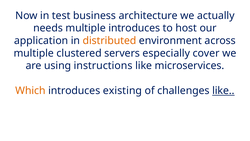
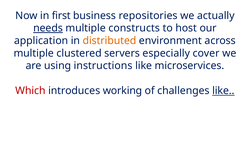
test: test -> first
architecture: architecture -> repositories
needs underline: none -> present
multiple introduces: introduces -> constructs
Which colour: orange -> red
existing: existing -> working
